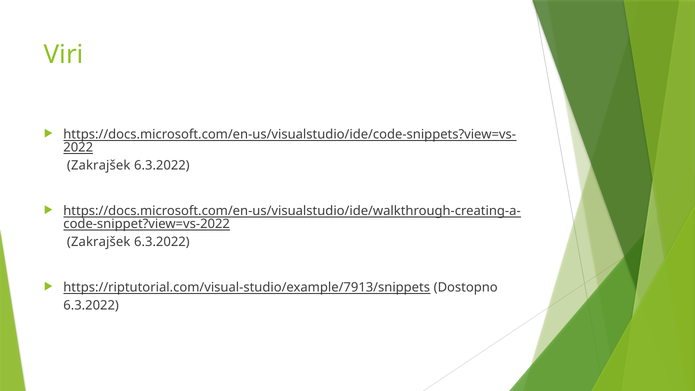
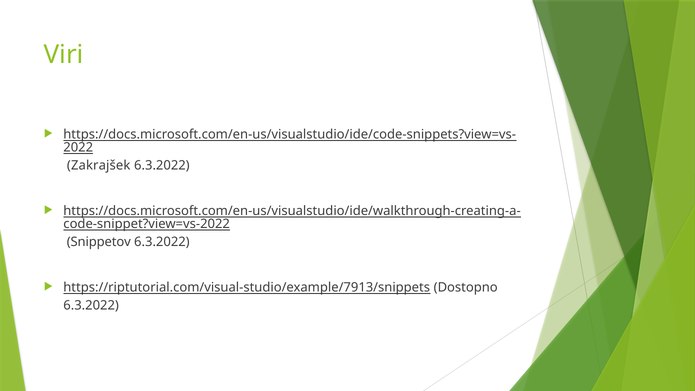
Zakrajšek at (99, 242): Zakrajšek -> Snippetov
